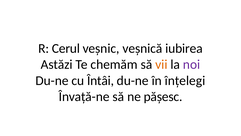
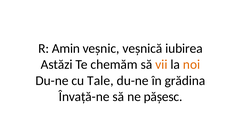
Cerul: Cerul -> Amin
noi colour: purple -> orange
Întâi: Întâi -> Tale
înțelegi: înțelegi -> grădina
